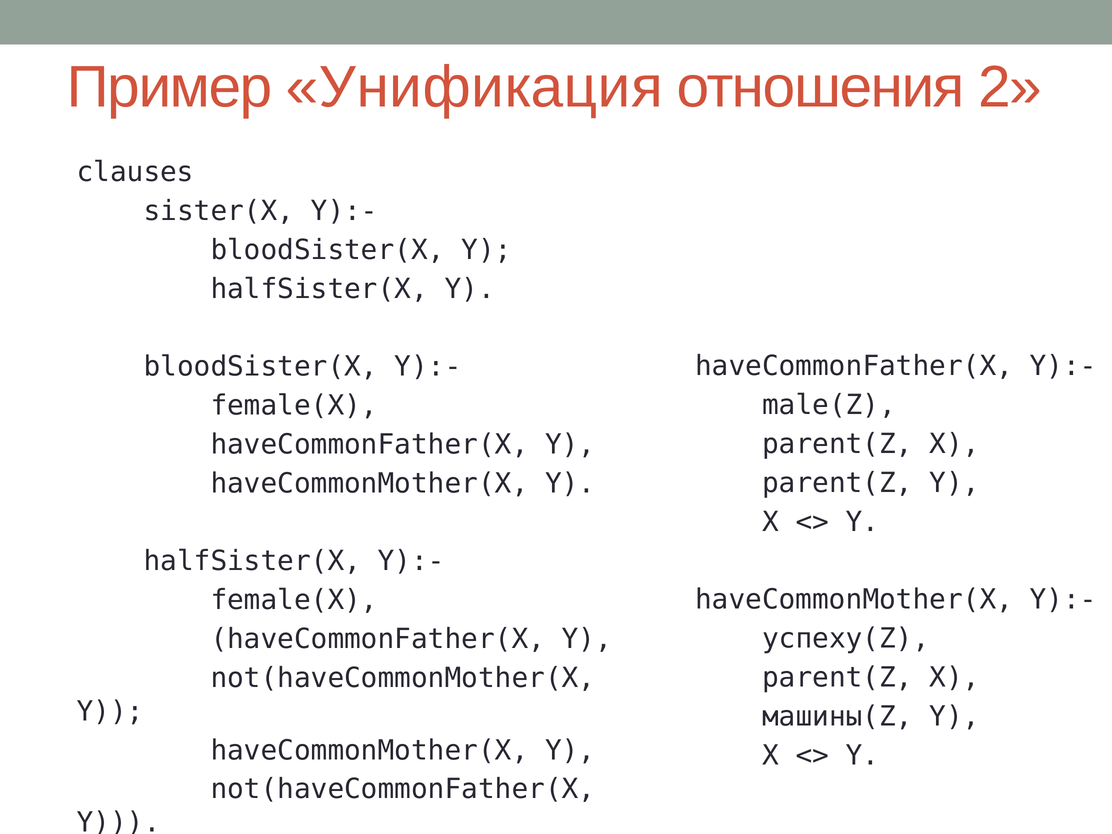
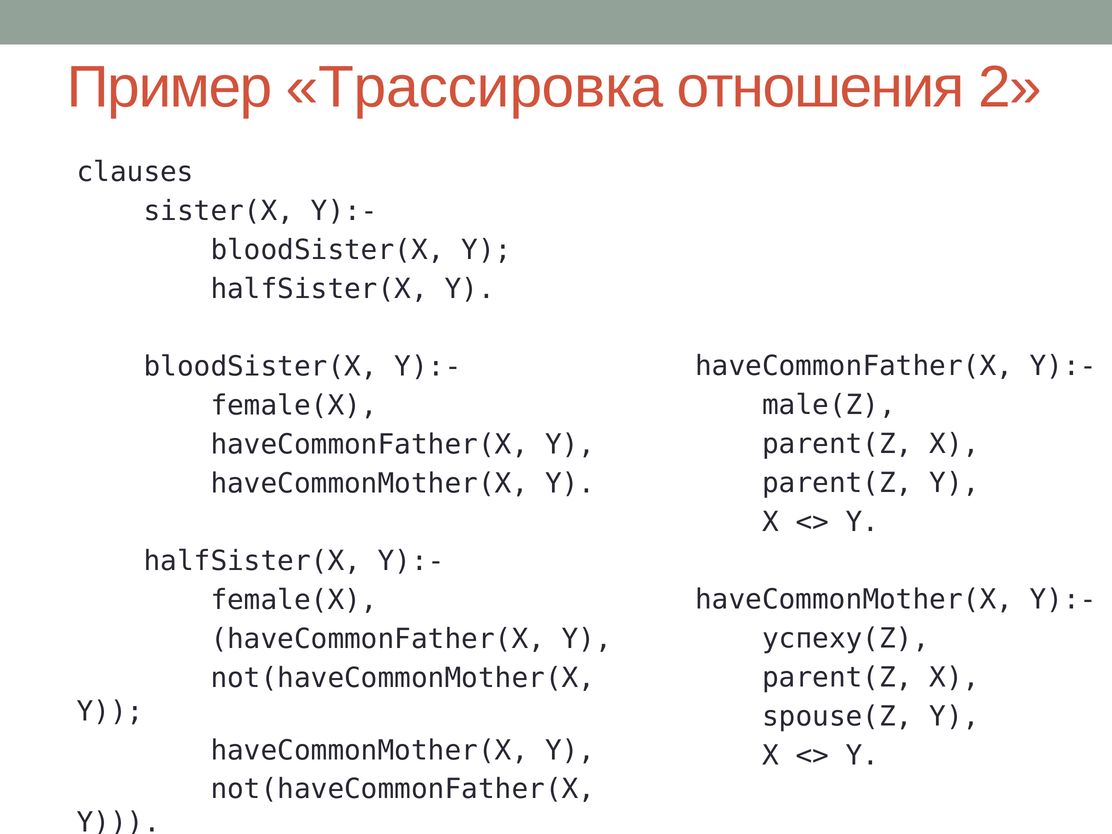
Унификация: Унификация -> Трассировка
машины(Z: машины(Z -> spouse(Z
